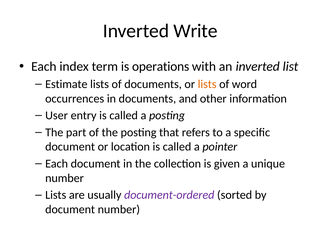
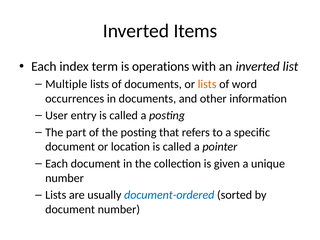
Write: Write -> Items
Estimate: Estimate -> Multiple
document-ordered colour: purple -> blue
